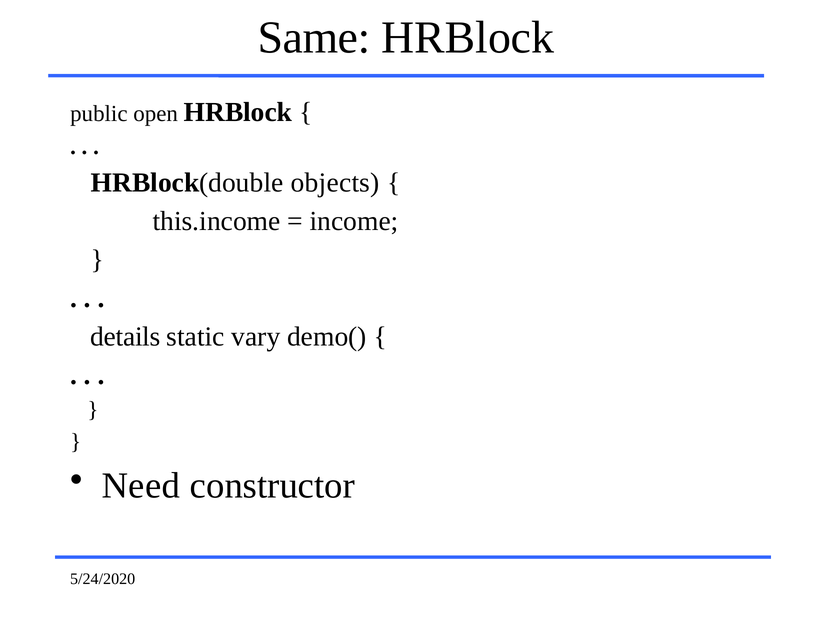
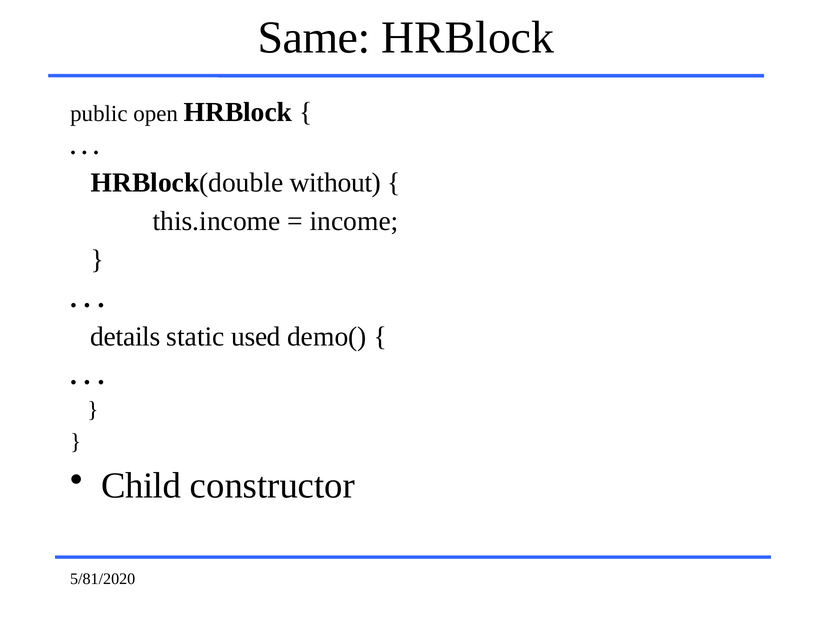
objects: objects -> without
vary: vary -> used
Need: Need -> Child
5/24/2020: 5/24/2020 -> 5/81/2020
